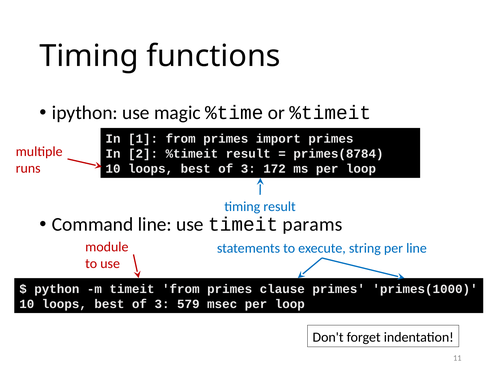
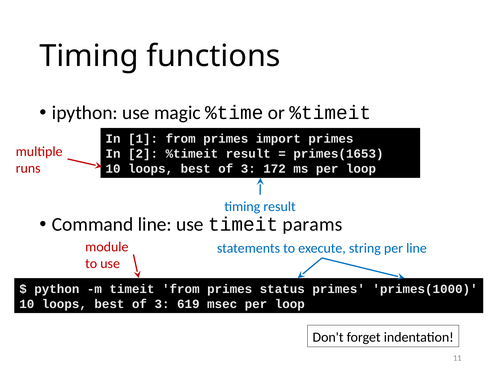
primes(8784: primes(8784 -> primes(1653
clause: clause -> status
579: 579 -> 619
